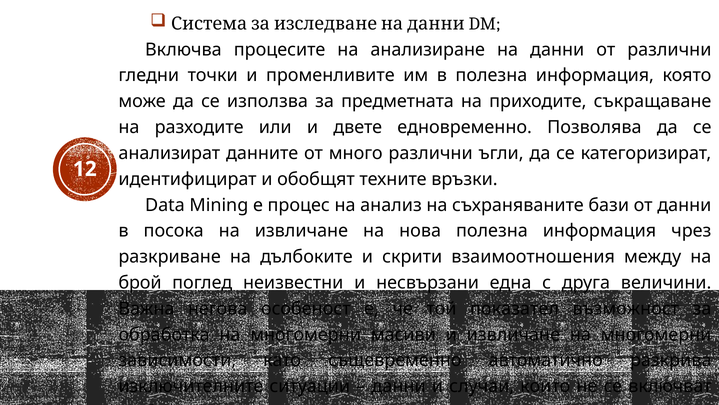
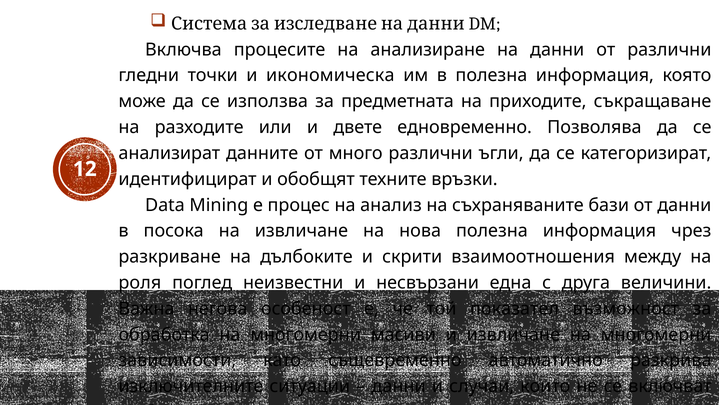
променливите: променливите -> икономическа
брой: брой -> роля
